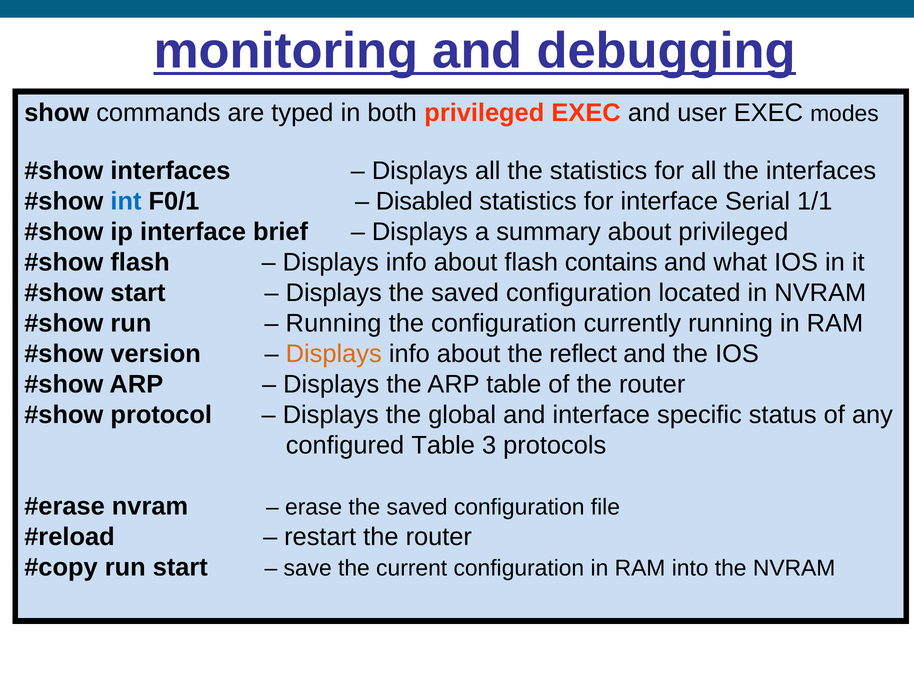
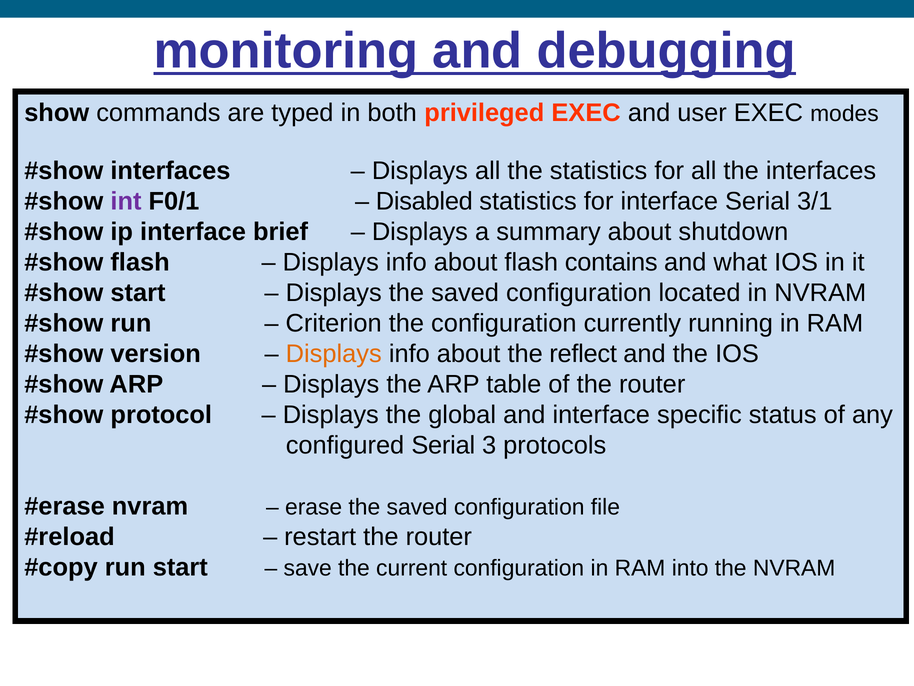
int colour: blue -> purple
1/1: 1/1 -> 3/1
about privileged: privileged -> shutdown
Running at (334, 323): Running -> Criterion
configured Table: Table -> Serial
